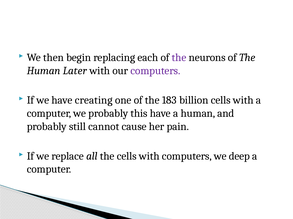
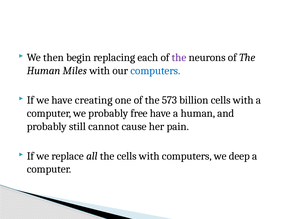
Later: Later -> Miles
computers at (155, 71) colour: purple -> blue
183: 183 -> 573
this: this -> free
